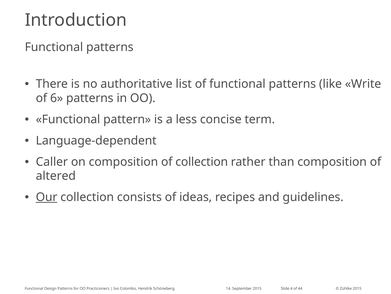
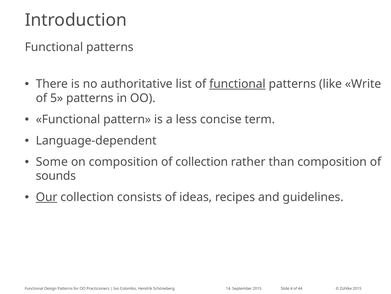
functional at (237, 84) underline: none -> present
6: 6 -> 5
Caller: Caller -> Some
altered: altered -> sounds
